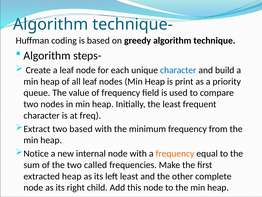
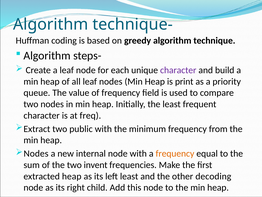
character at (178, 70) colour: blue -> purple
two based: based -> public
Notice at (36, 153): Notice -> Nodes
called: called -> invent
complete: complete -> decoding
